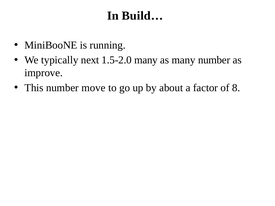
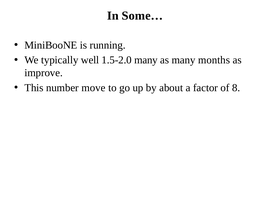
Build…: Build… -> Some…
next: next -> well
many number: number -> months
